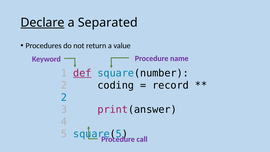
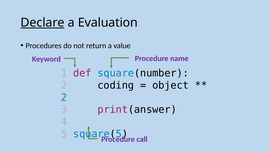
Separated: Separated -> Evaluation
def underline: present -> none
record: record -> object
